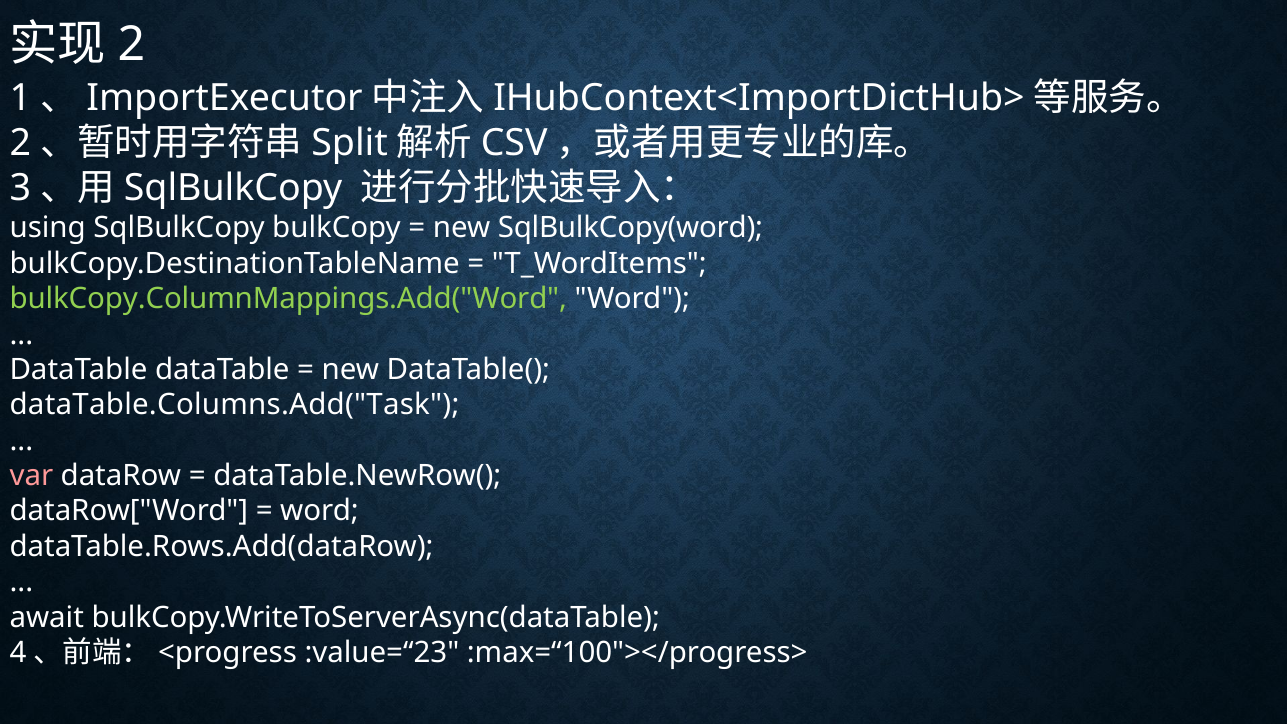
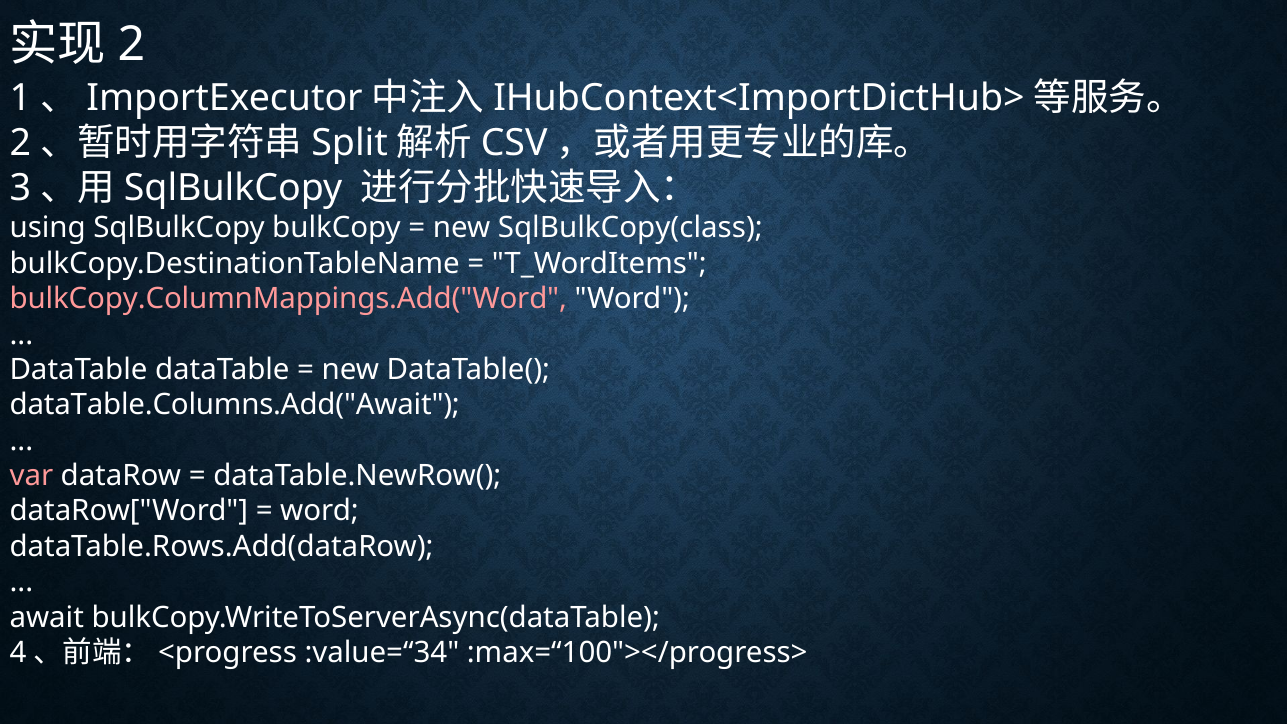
SqlBulkCopy(word: SqlBulkCopy(word -> SqlBulkCopy(class
bulkCopy.ColumnMappings.Add("Word colour: light green -> pink
dataTable.Columns.Add("Task: dataTable.Columns.Add("Task -> dataTable.Columns.Add("Await
:value=“23: :value=“23 -> :value=“34
